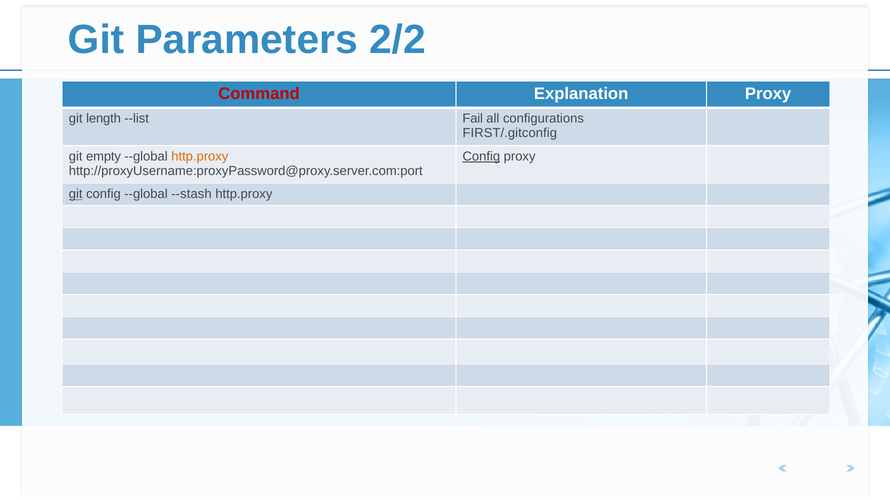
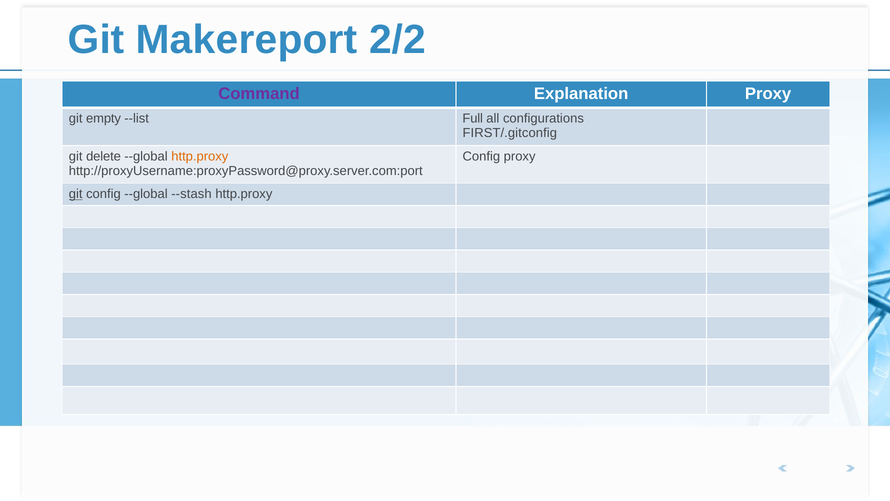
Parameters: Parameters -> Makereport
Command colour: red -> purple
length: length -> empty
Fail: Fail -> Full
empty: empty -> delete
Config at (481, 156) underline: present -> none
